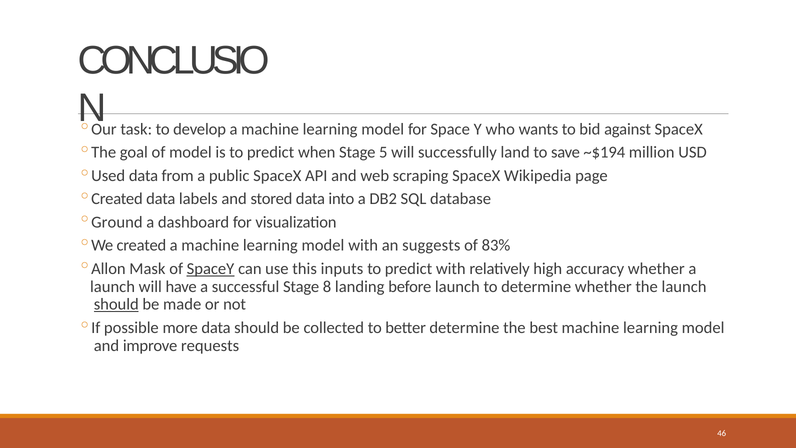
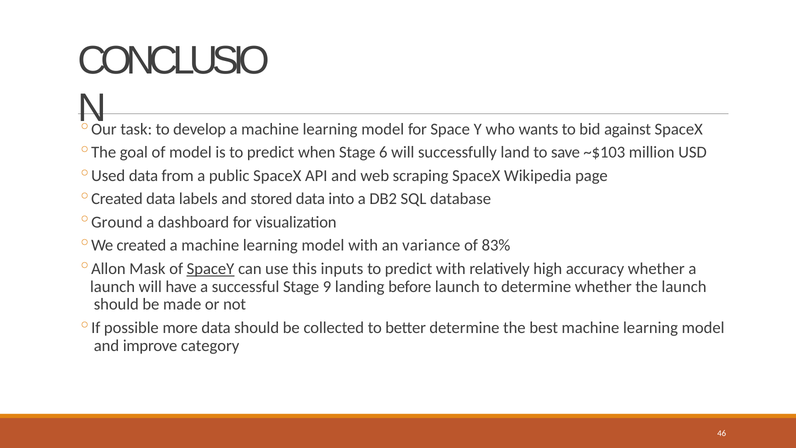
5: 5 -> 6
~$194: ~$194 -> ~$103
suggests: suggests -> variance
8: 8 -> 9
should at (116, 304) underline: present -> none
requests: requests -> category
